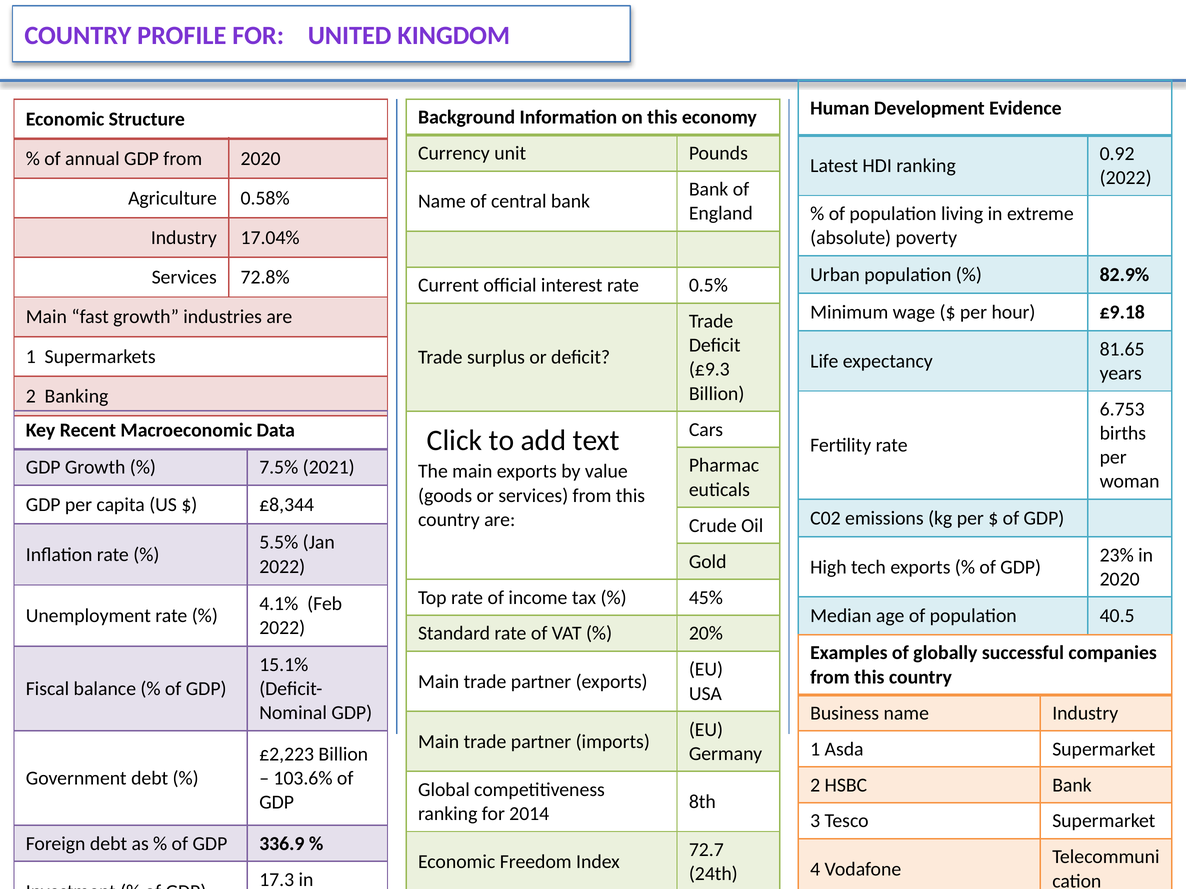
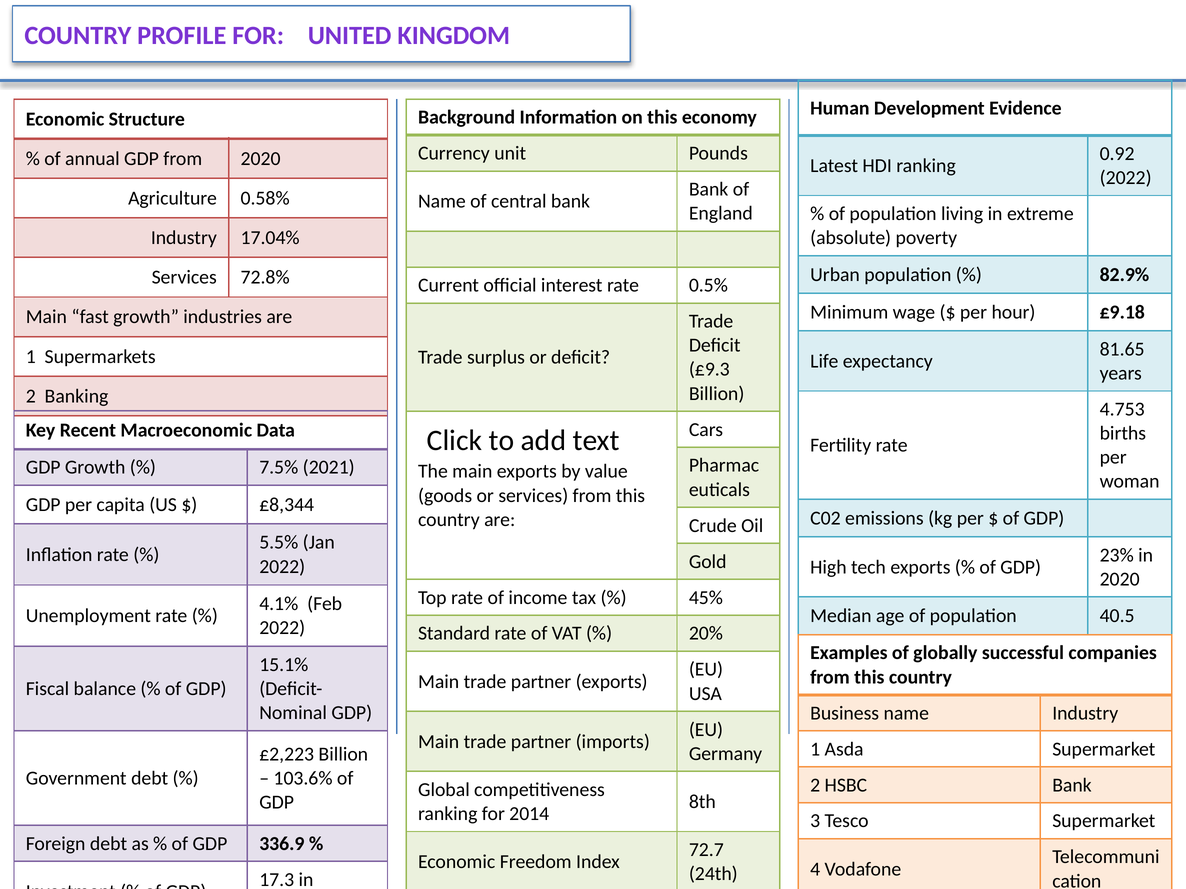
6.753: 6.753 -> 4.753
